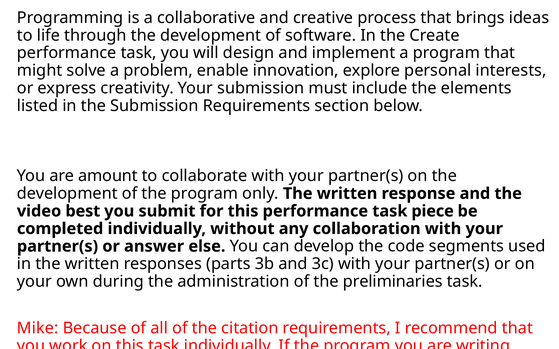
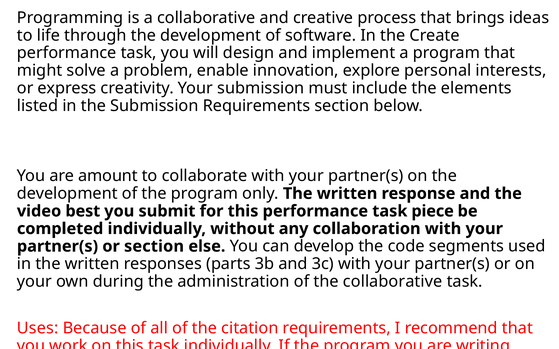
or answer: answer -> section
the preliminaries: preliminaries -> collaborative
Mike: Mike -> Uses
